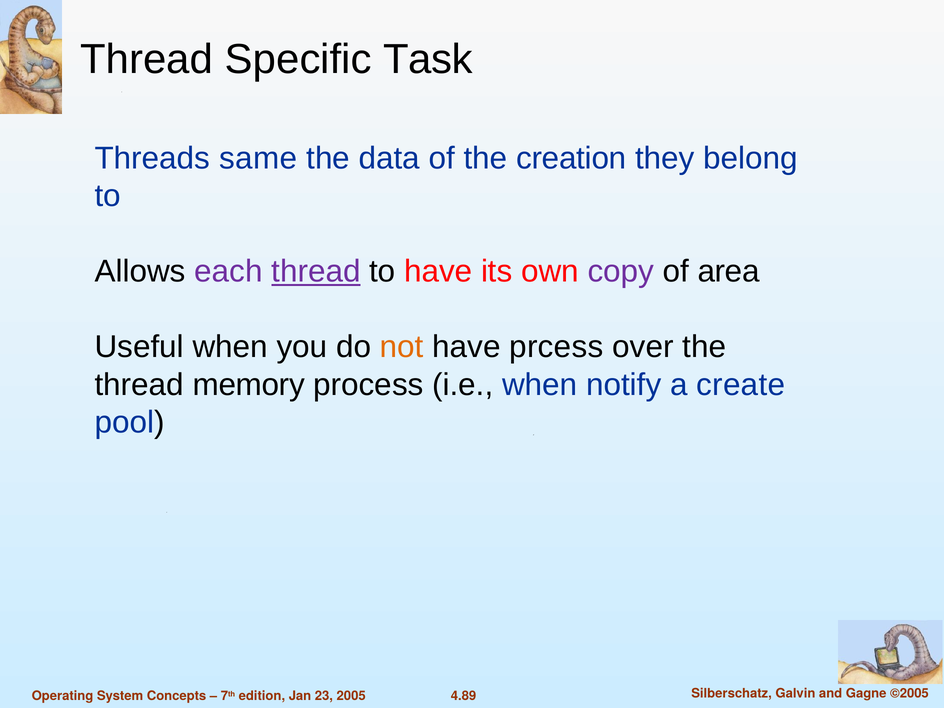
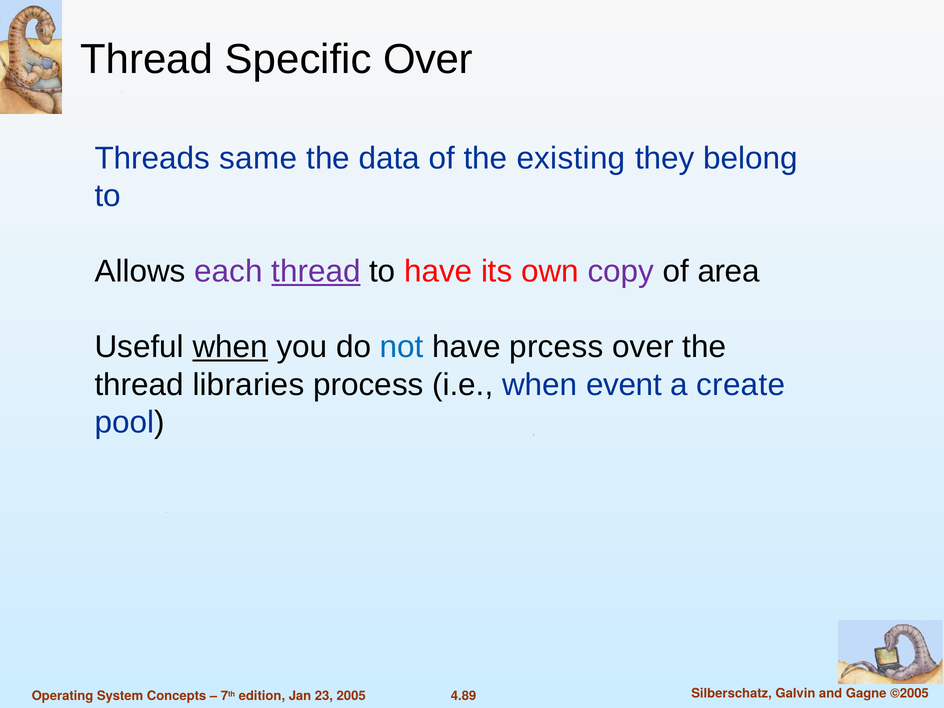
Specific Task: Task -> Over
creation: creation -> existing
when at (230, 347) underline: none -> present
not colour: orange -> blue
memory: memory -> libraries
notify: notify -> event
